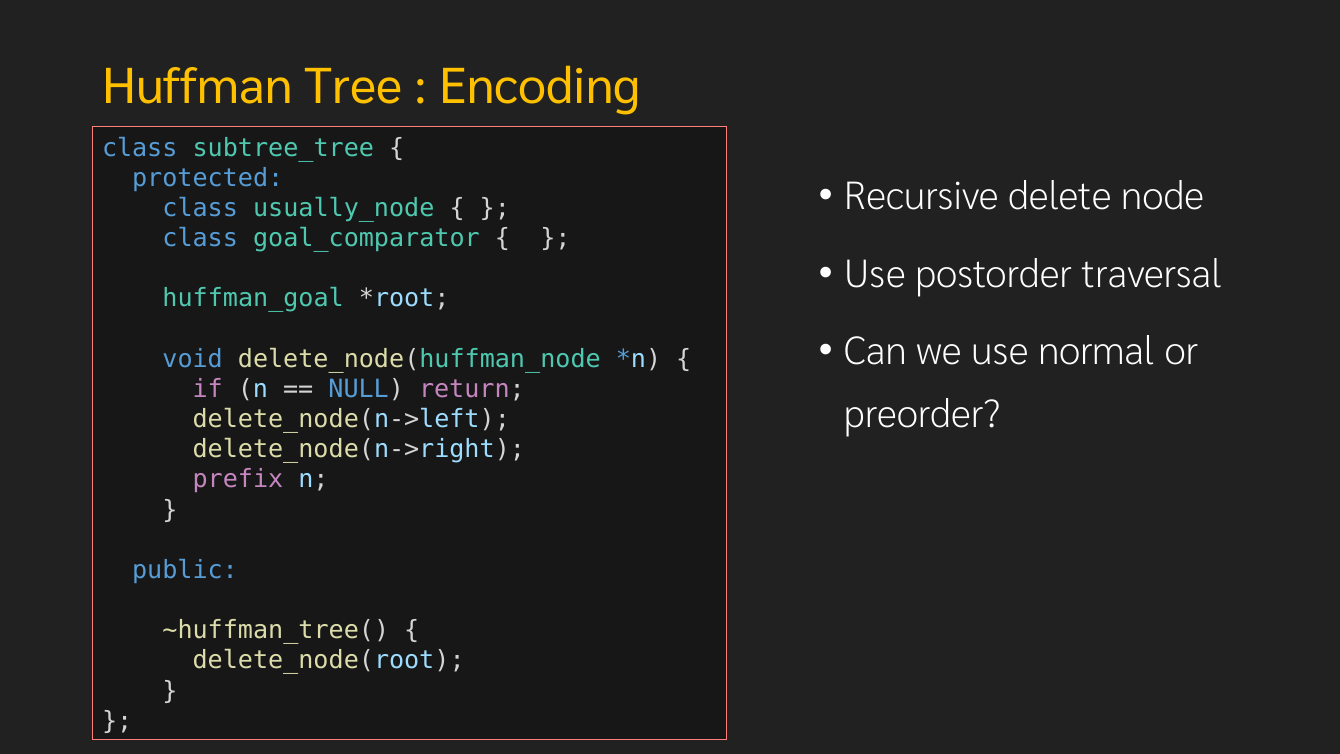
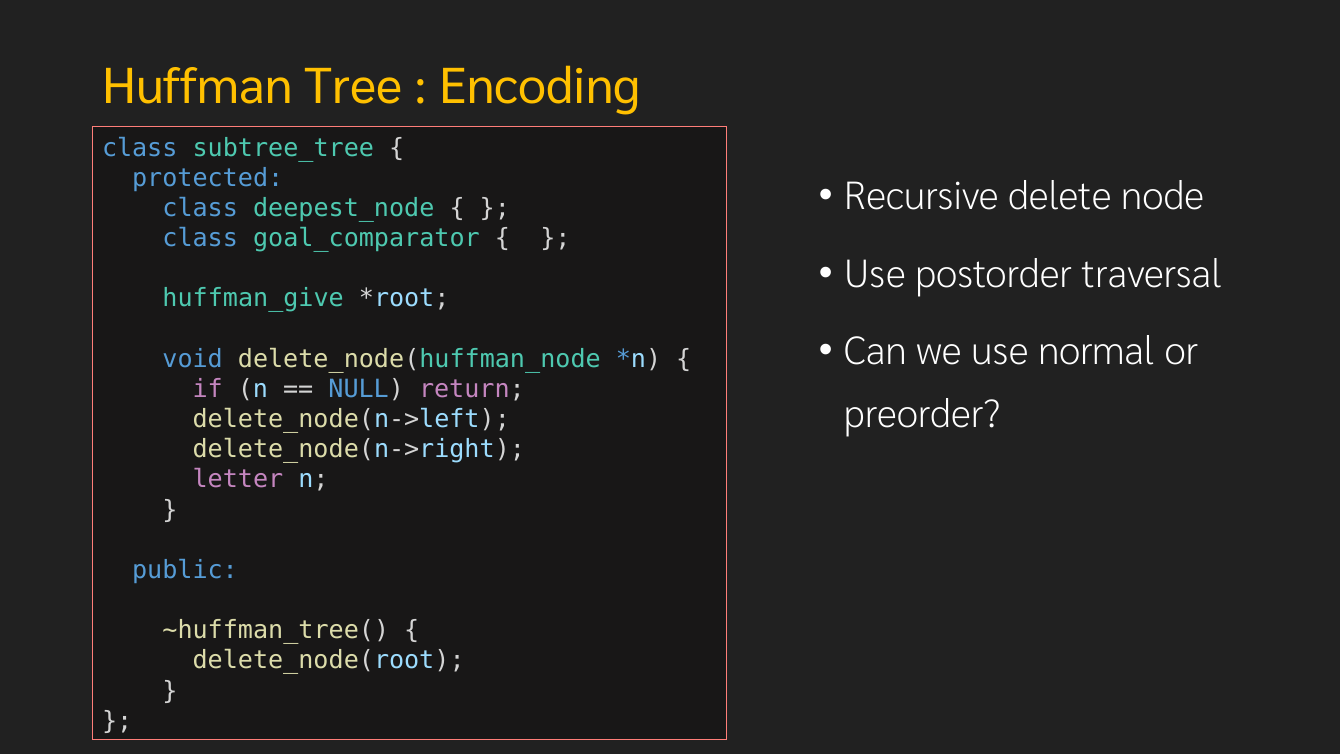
usually_node: usually_node -> deepest_node
huffman_goal: huffman_goal -> huffman_give
prefix: prefix -> letter
